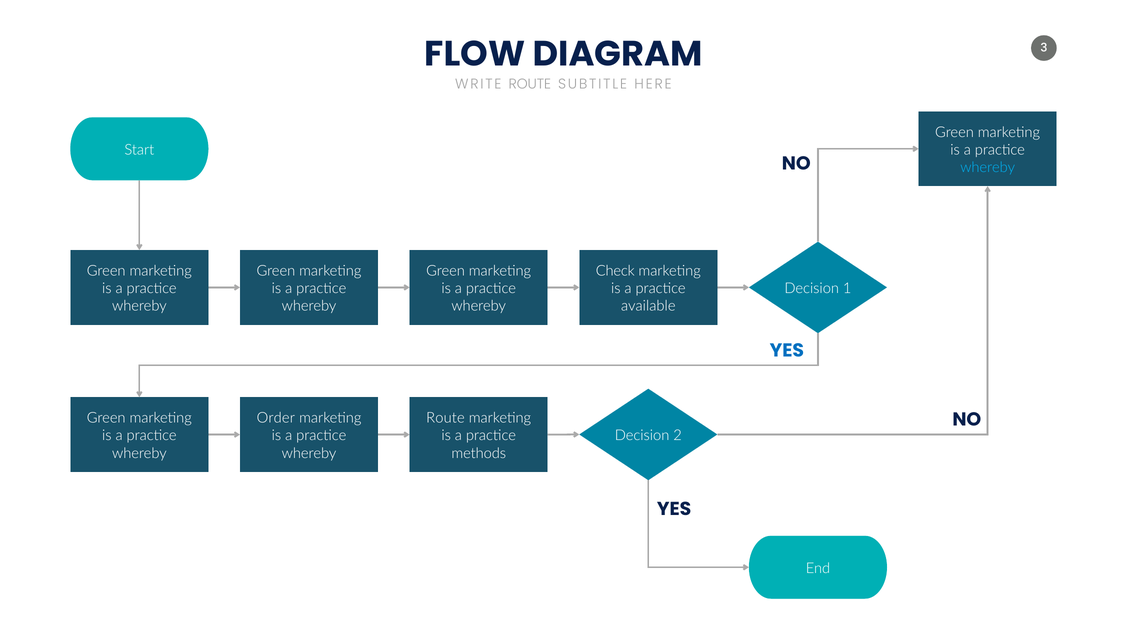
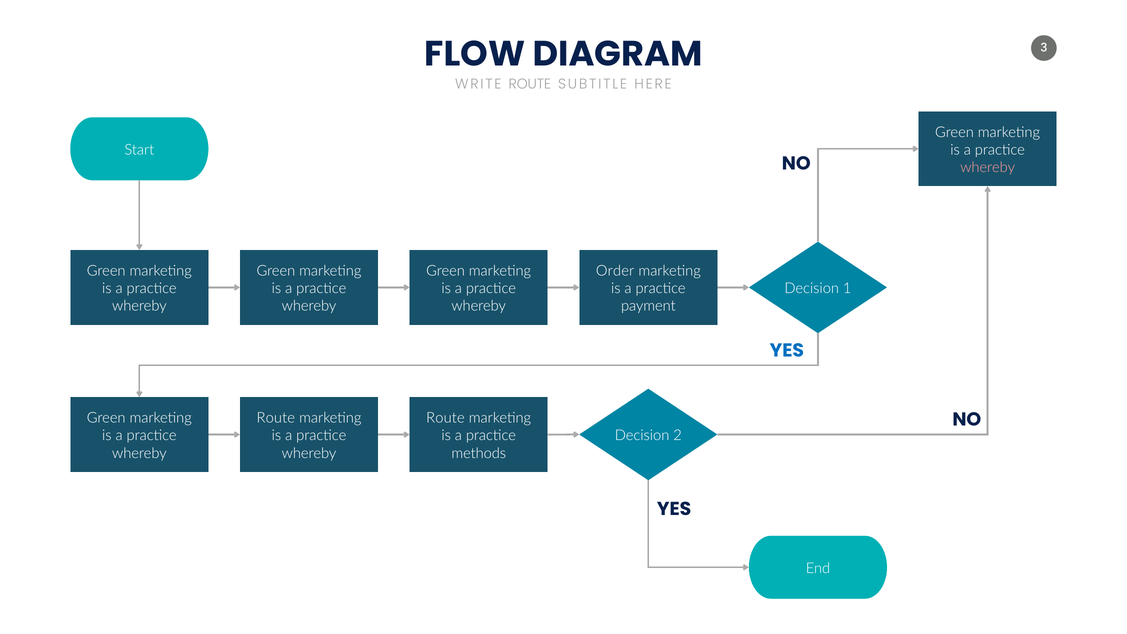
whereby at (988, 167) colour: light blue -> pink
Check: Check -> Order
available: available -> payment
Order at (276, 418): Order -> Route
